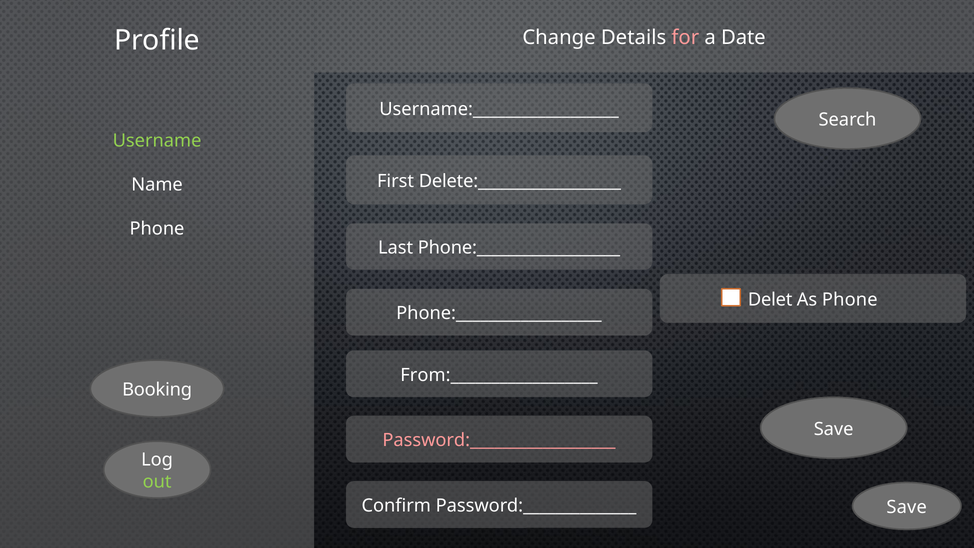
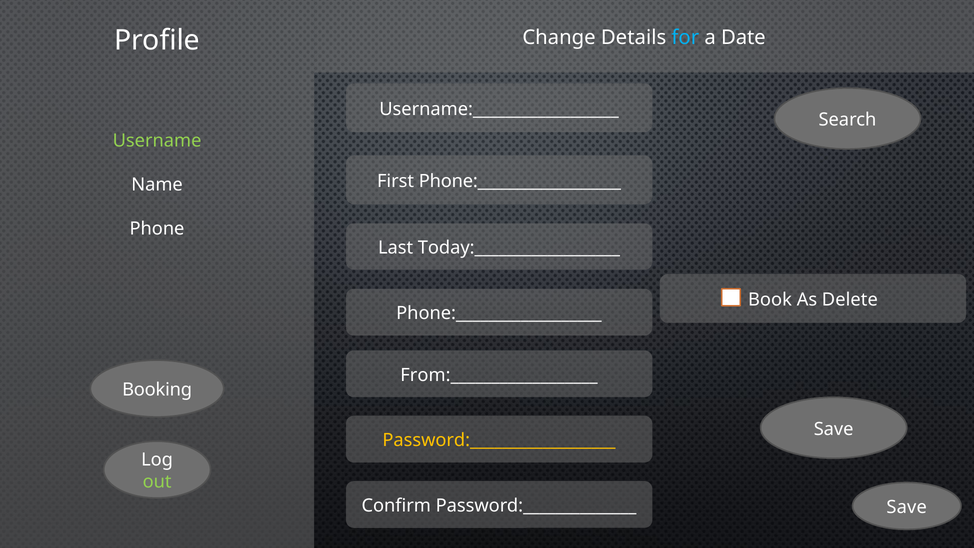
for colour: pink -> light blue
First Delete:__________________: Delete:__________________ -> Phone:__________________
Last Phone:__________________: Phone:__________________ -> Today:__________________
Delet: Delet -> Book
As Phone: Phone -> Delete
Password:__________________ colour: pink -> yellow
